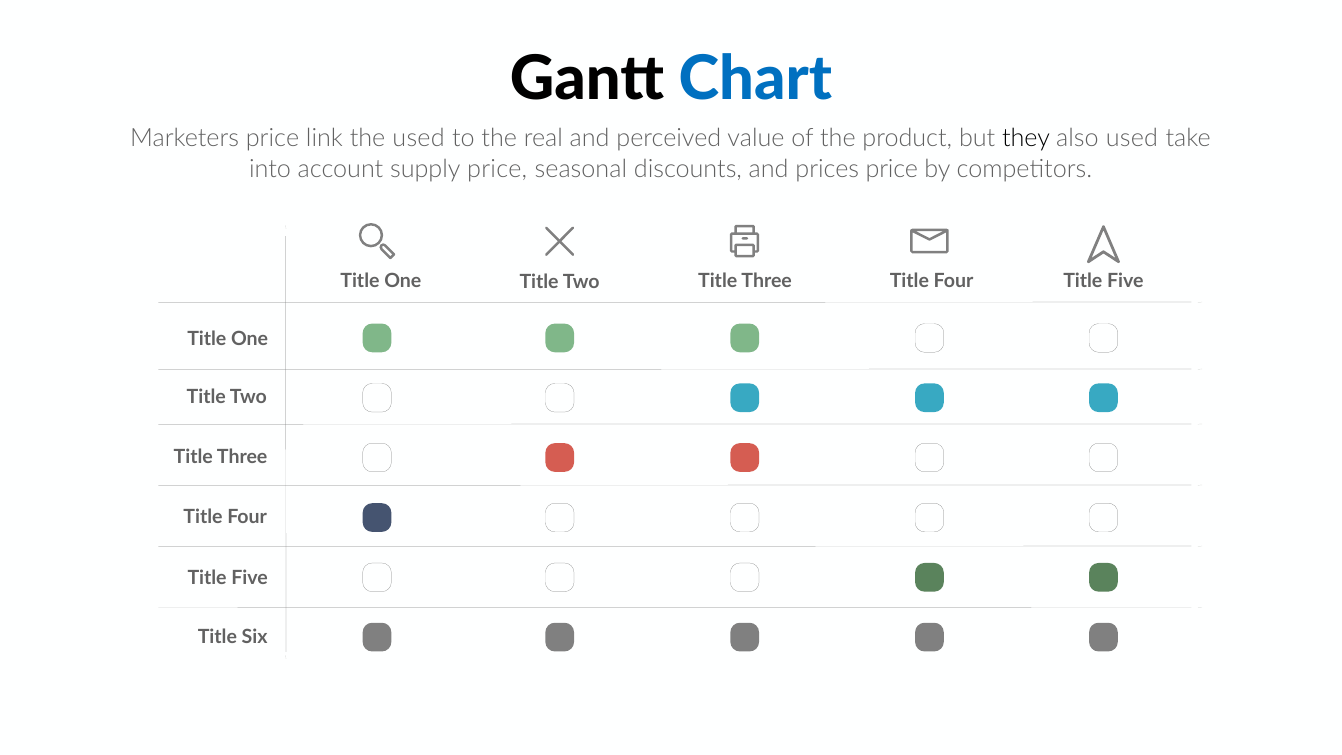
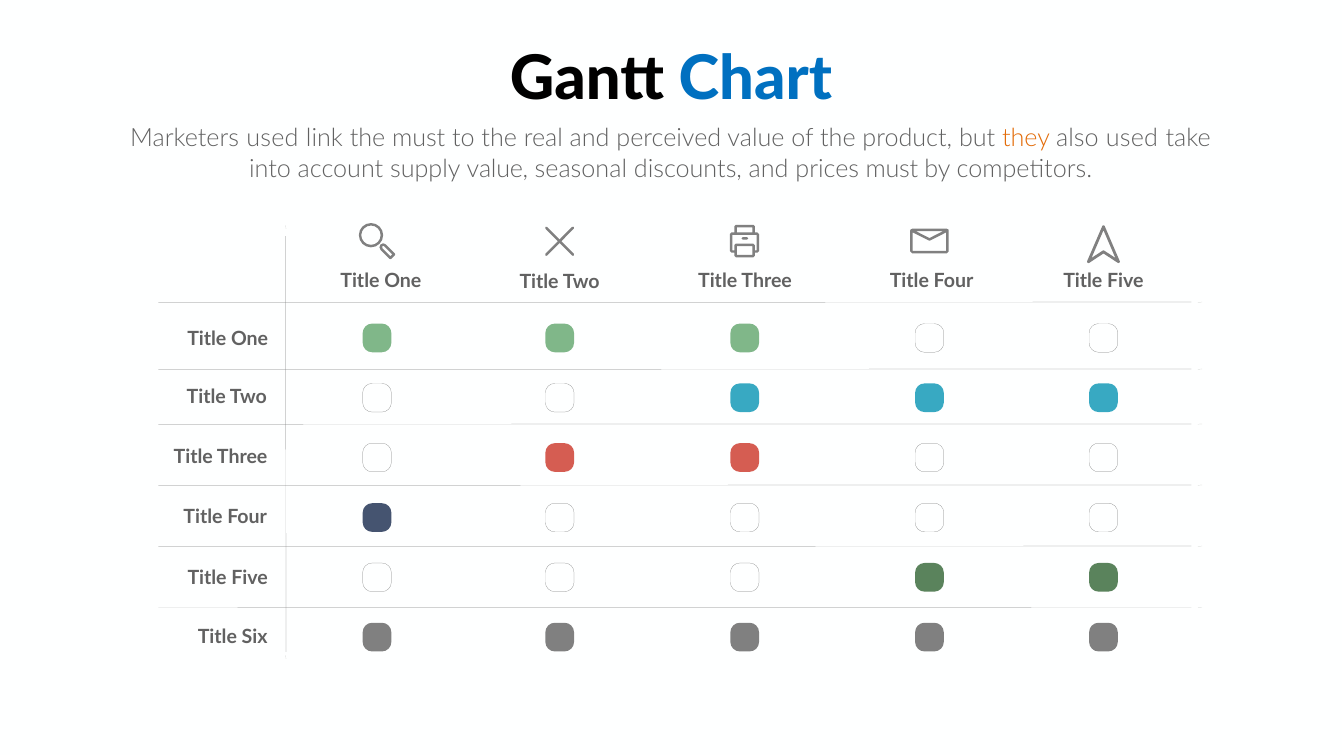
Marketers price: price -> used
the used: used -> must
they colour: black -> orange
supply price: price -> value
prices price: price -> must
